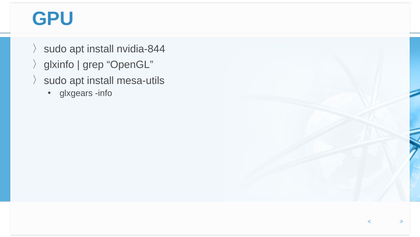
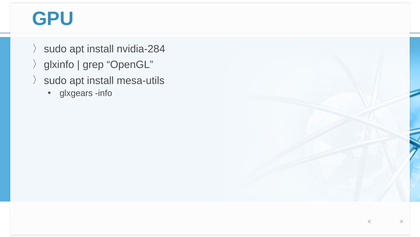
nvidia-844: nvidia-844 -> nvidia-284
